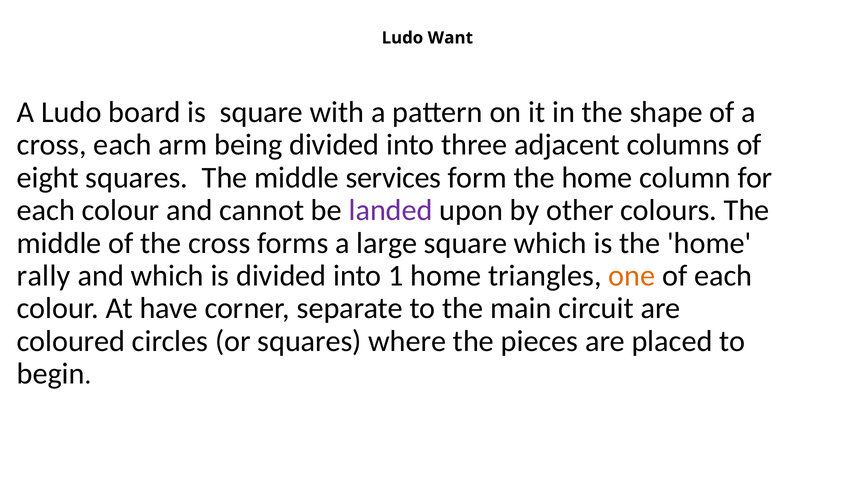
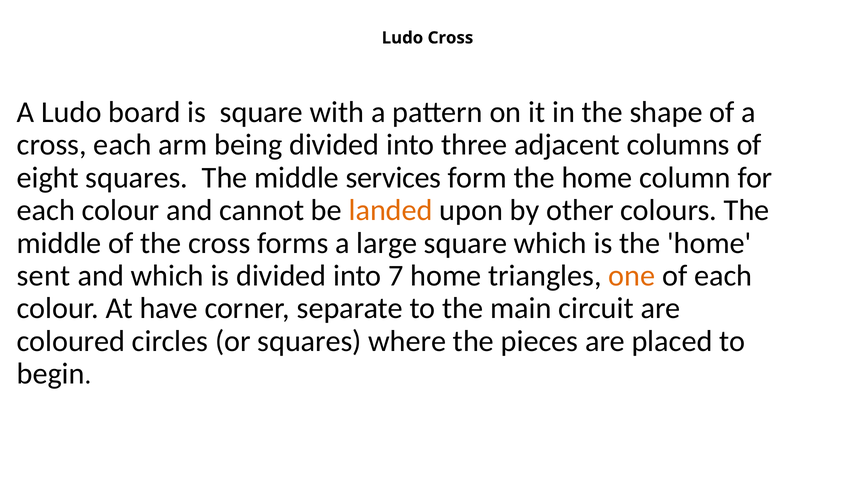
Ludo Want: Want -> Cross
landed colour: purple -> orange
rally: rally -> sent
1: 1 -> 7
